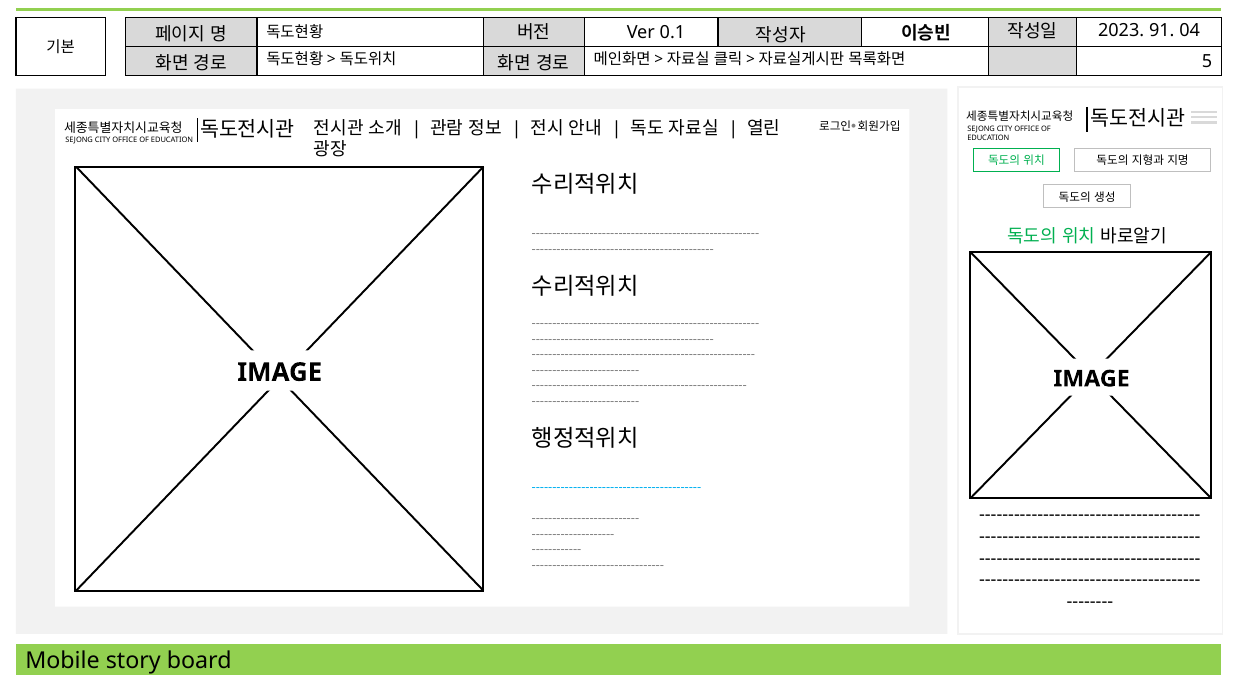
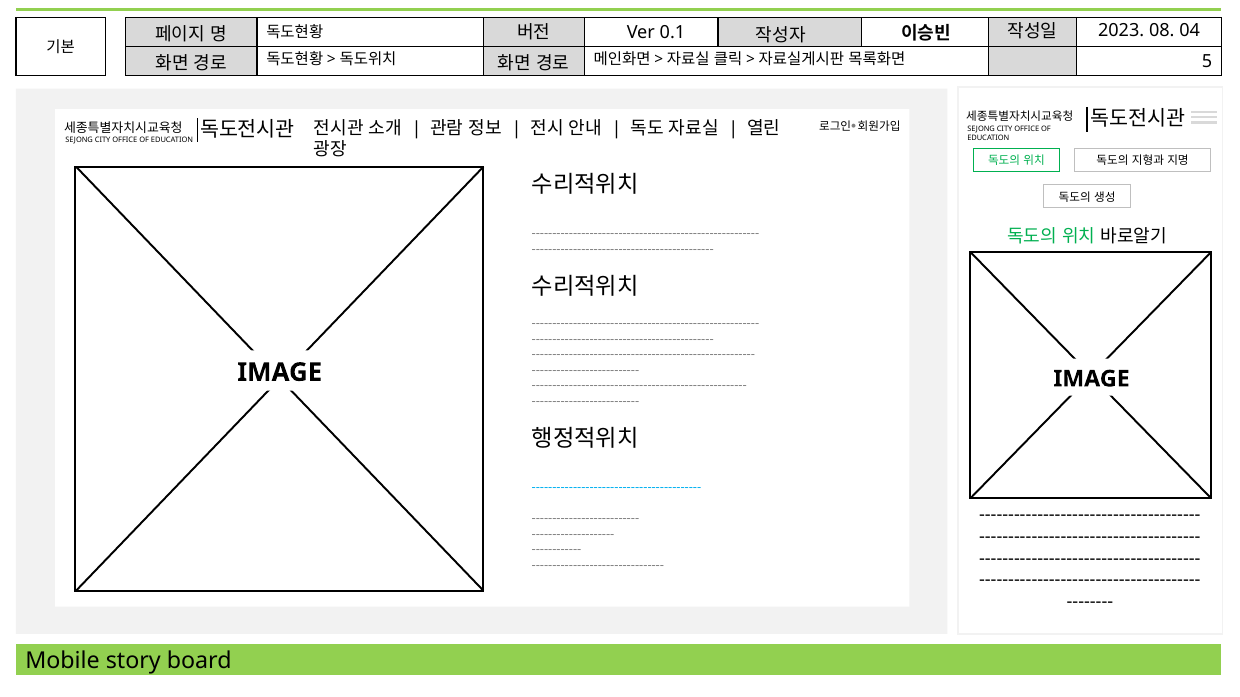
91: 91 -> 08
